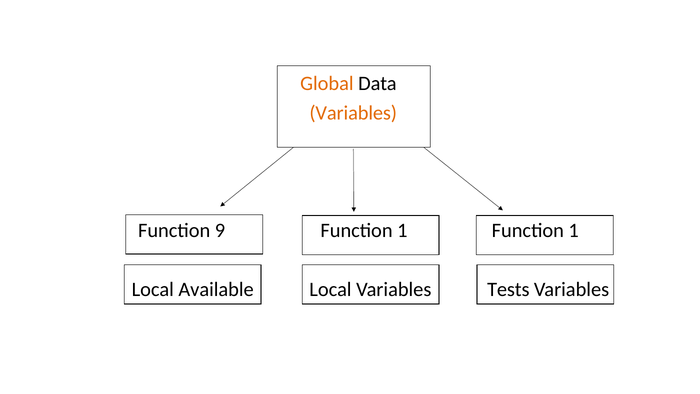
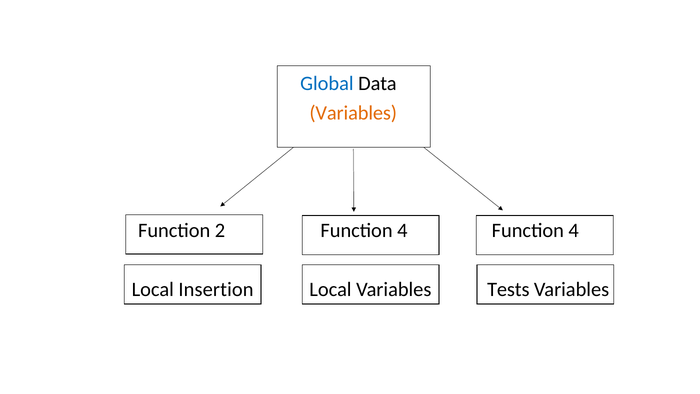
Global colour: orange -> blue
9: 9 -> 2
1 at (402, 230): 1 -> 4
1 at (574, 230): 1 -> 4
Available: Available -> Insertion
